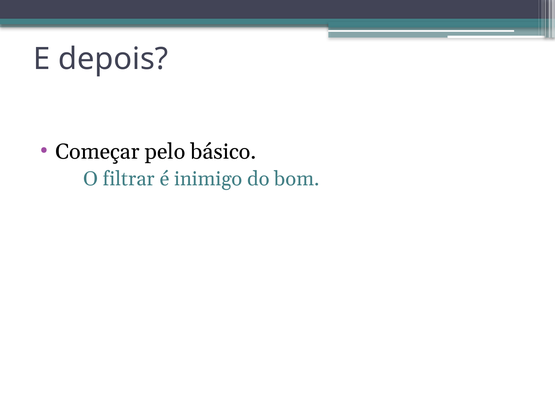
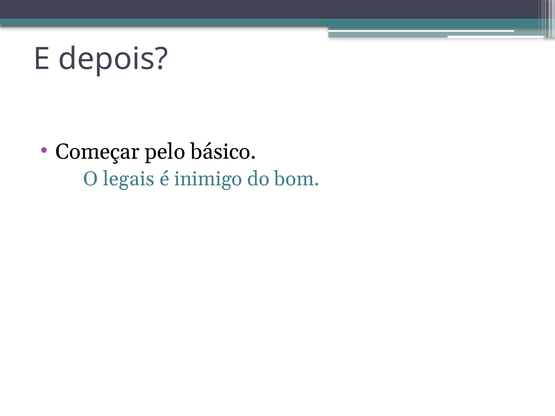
filtrar: filtrar -> legais
